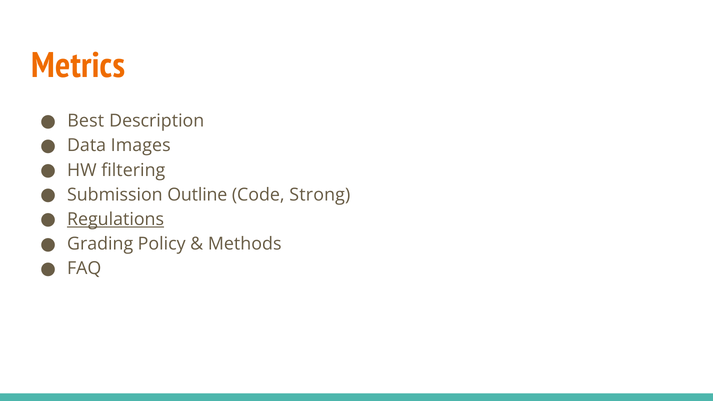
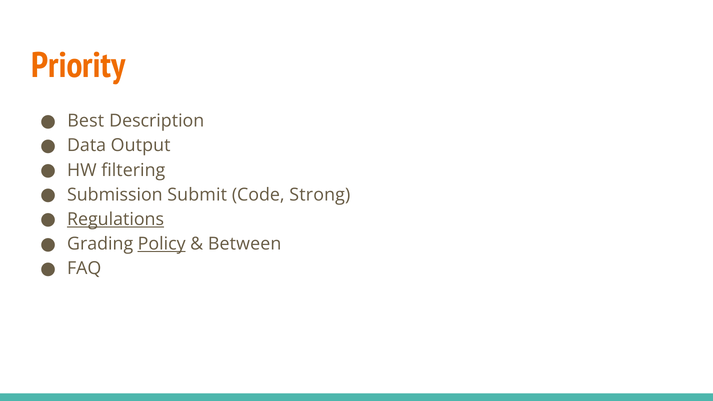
Metrics: Metrics -> Priority
Images: Images -> Output
Outline: Outline -> Submit
Policy underline: none -> present
Methods: Methods -> Between
